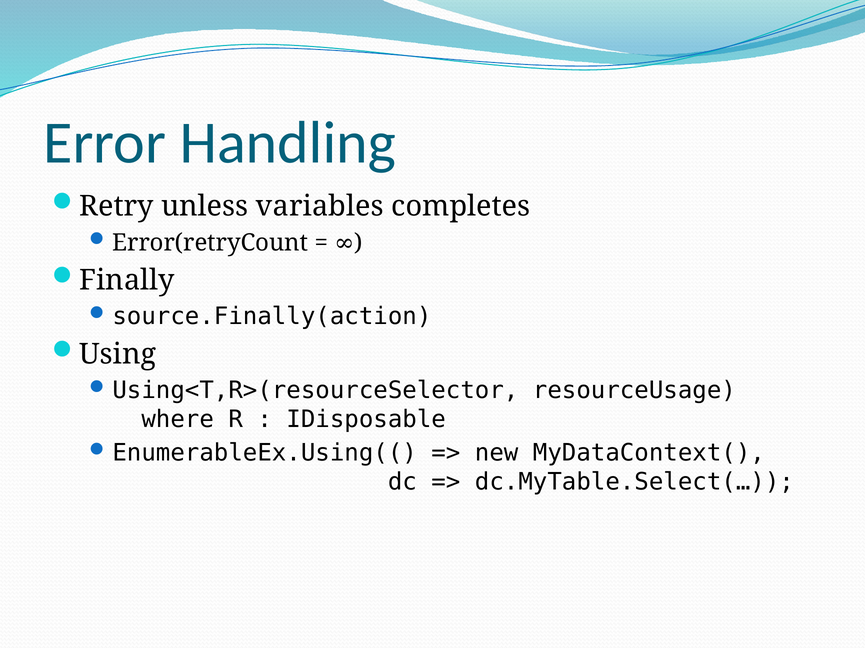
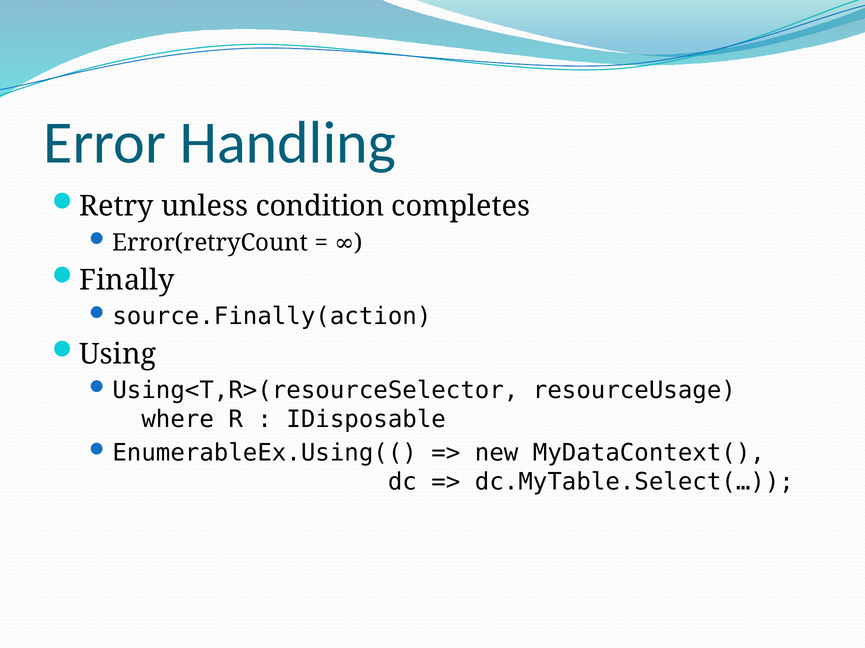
variables: variables -> condition
